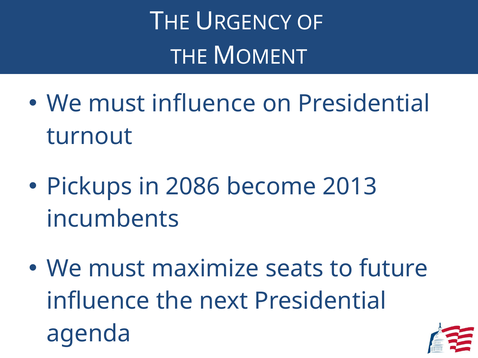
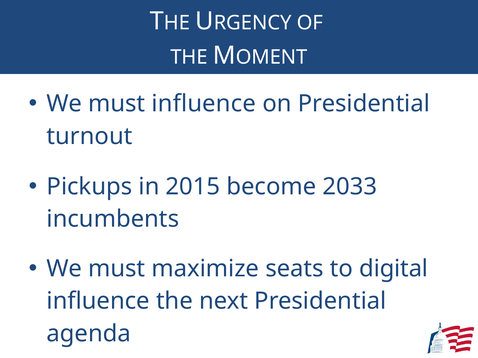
2086: 2086 -> 2015
2013: 2013 -> 2033
future: future -> digital
